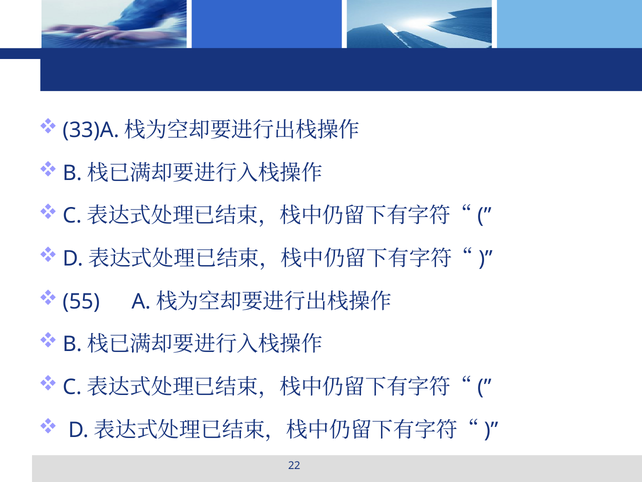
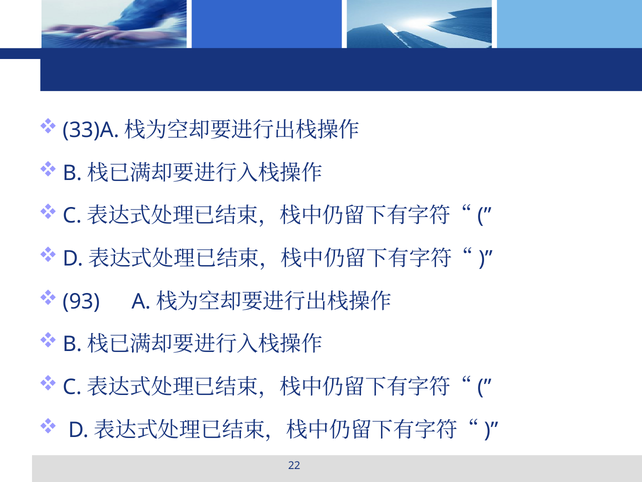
55: 55 -> 93
